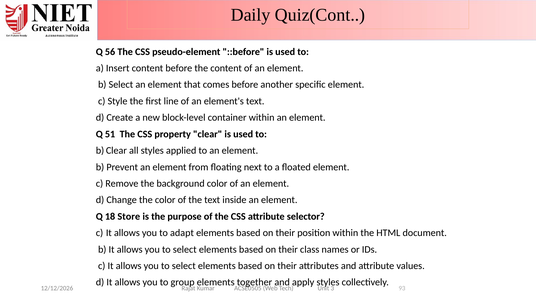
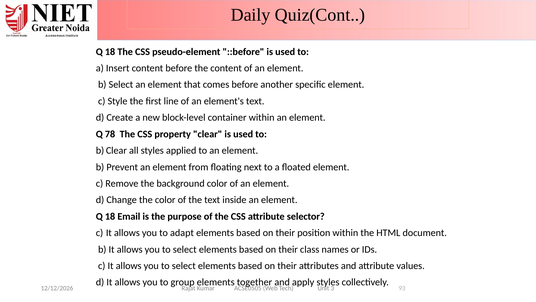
56 at (110, 52): 56 -> 18
51: 51 -> 78
Store: Store -> Email
